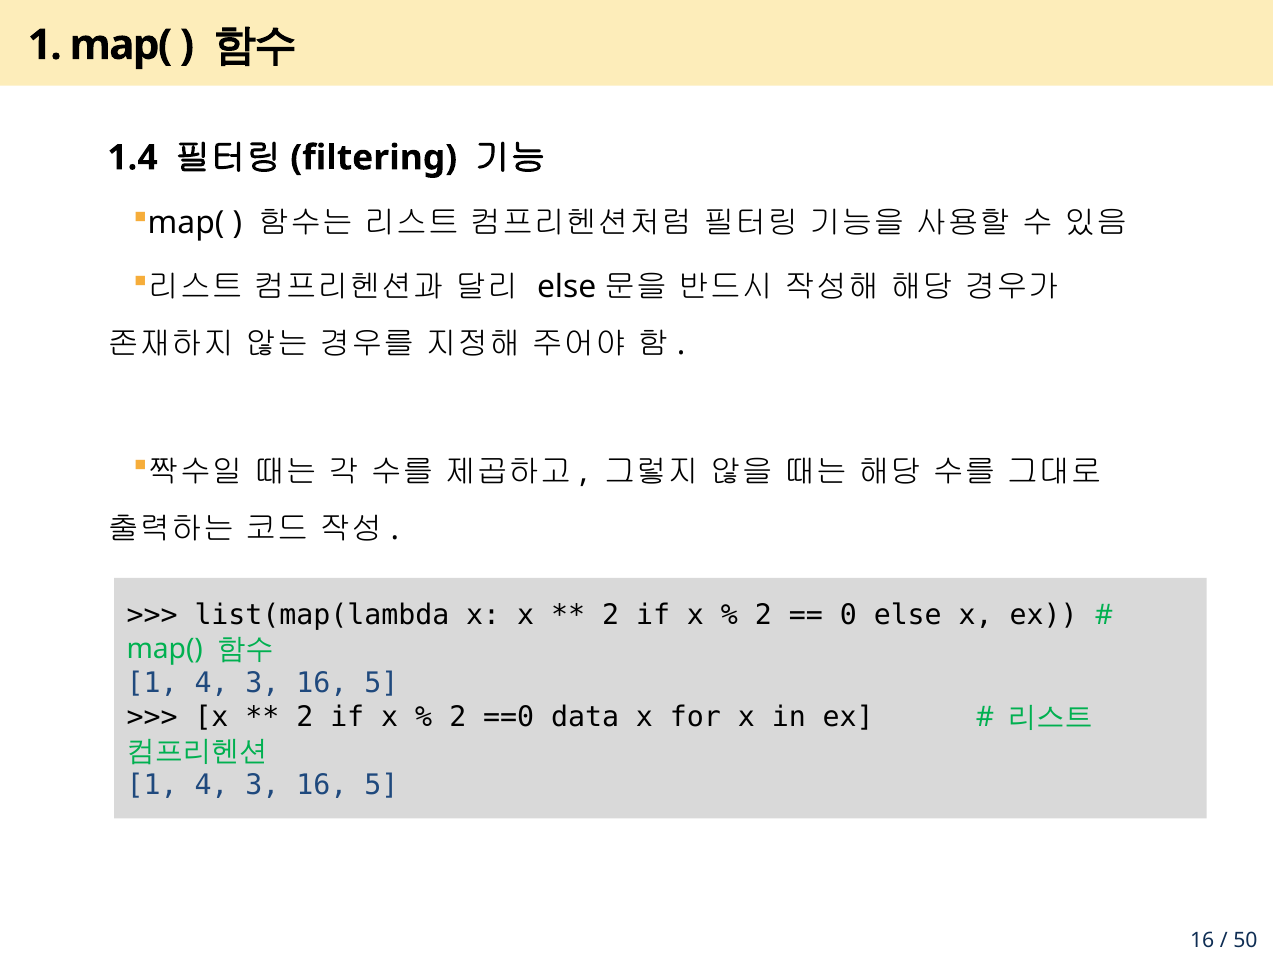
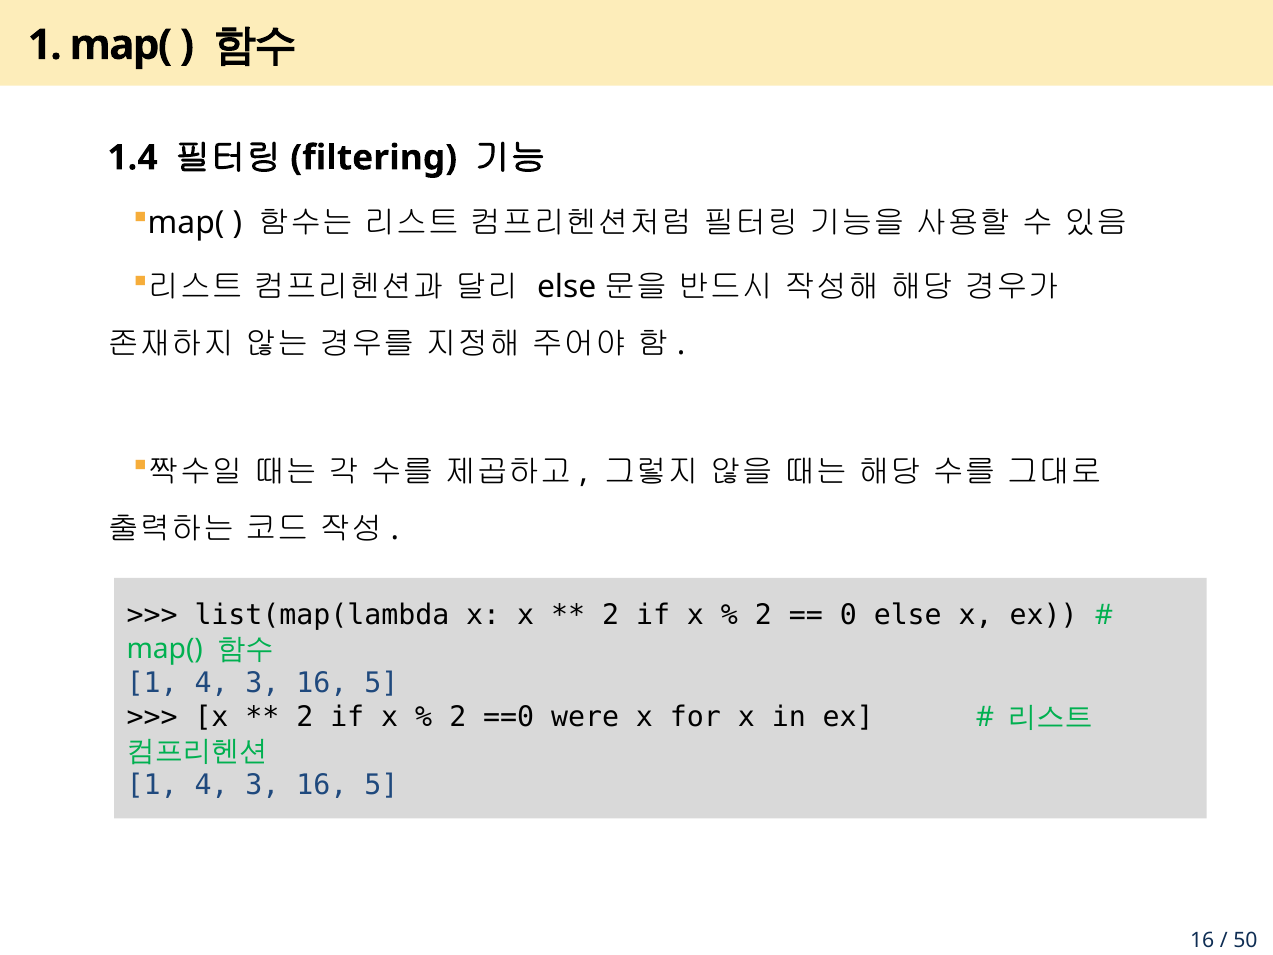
data: data -> were
